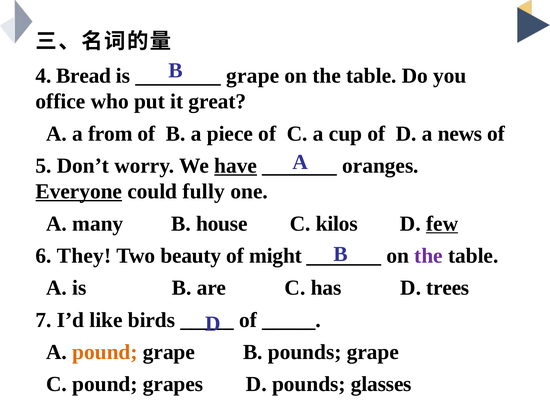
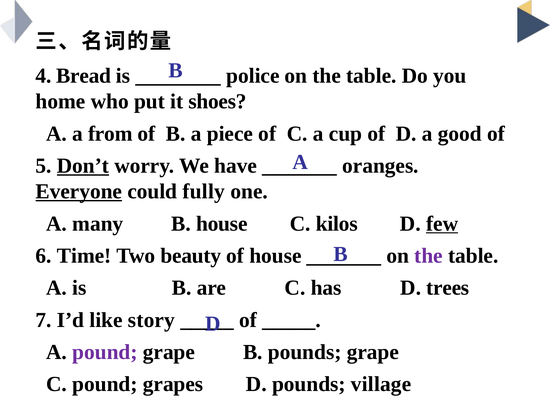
grape at (253, 76): grape -> police
office: office -> home
great: great -> shoes
news: news -> good
Don’t underline: none -> present
have underline: present -> none
They: They -> Time
of might: might -> house
birds: birds -> story
pound at (105, 352) colour: orange -> purple
glasses: glasses -> village
